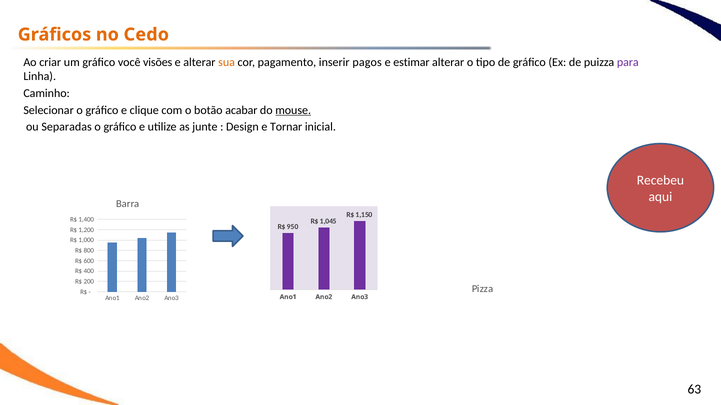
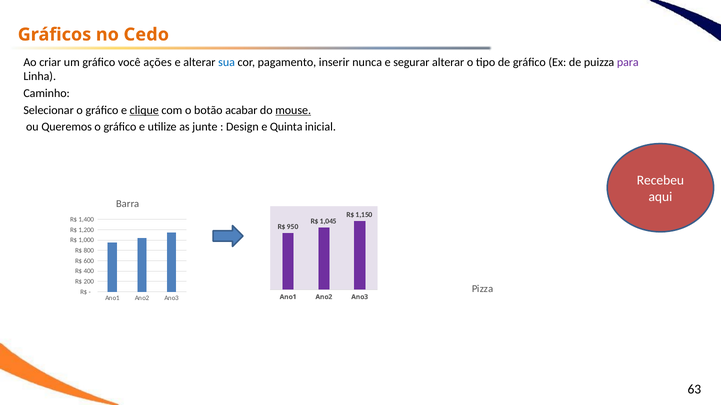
visões: visões -> ações
sua colour: orange -> blue
pagos: pagos -> nunca
estimar: estimar -> segurar
clique underline: none -> present
Separadas: Separadas -> Queremos
Tornar: Tornar -> Quinta
